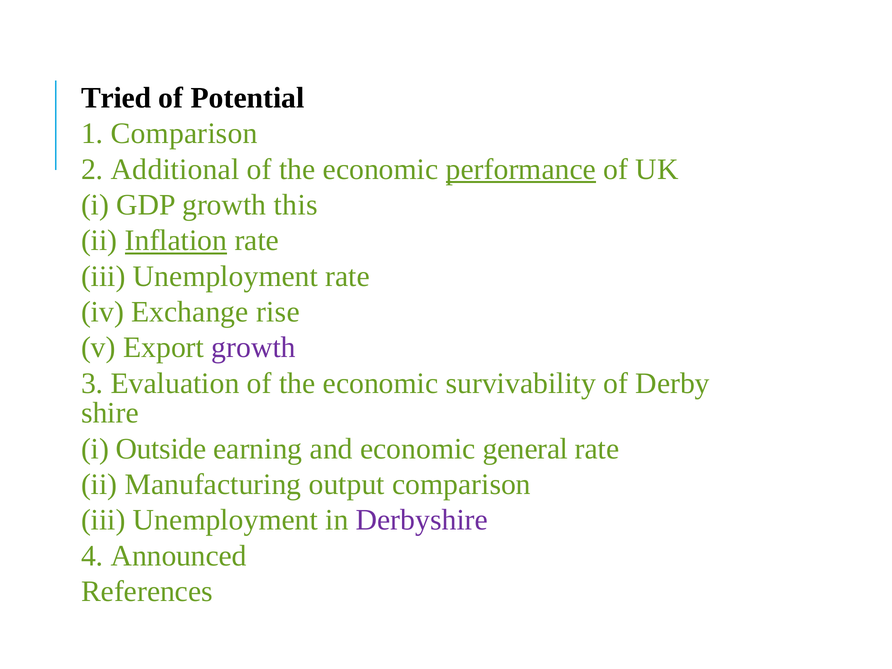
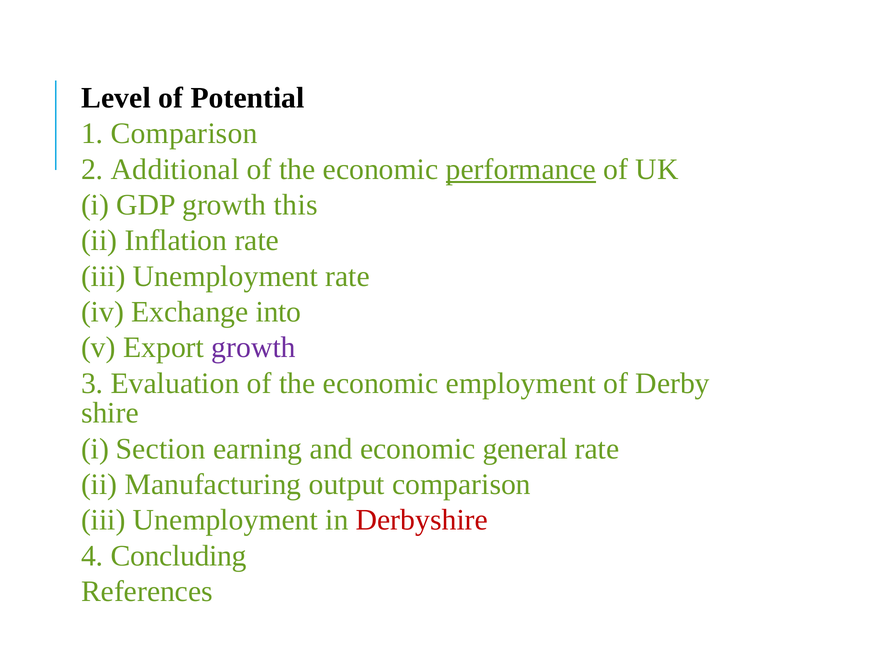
Tried: Tried -> Level
Inflation underline: present -> none
rise: rise -> into
survivability: survivability -> employment
Outside: Outside -> Section
Derbyshire colour: purple -> red
Announced: Announced -> Concluding
